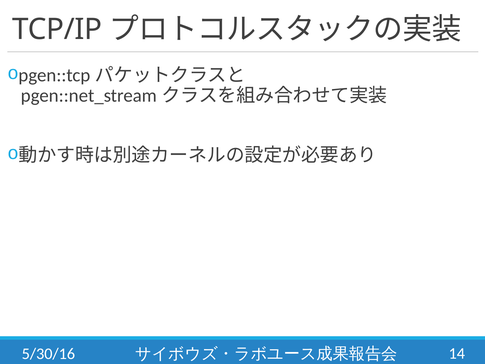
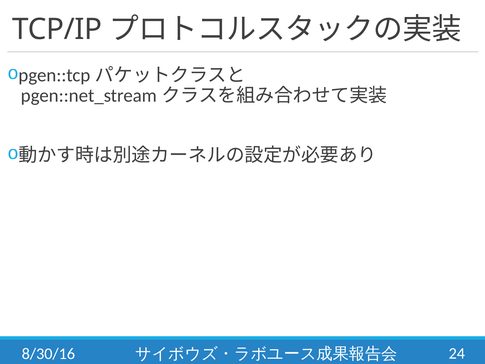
5/30/16: 5/30/16 -> 8/30/16
14: 14 -> 24
